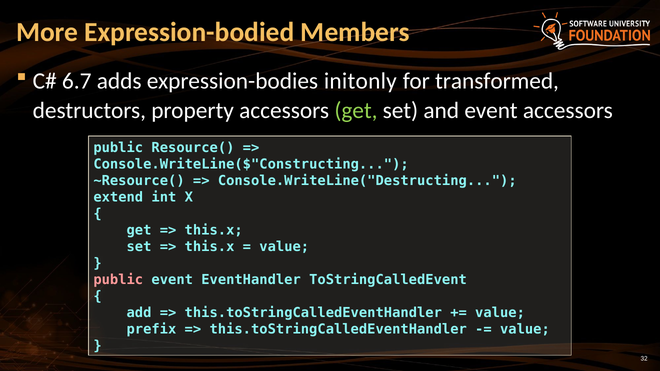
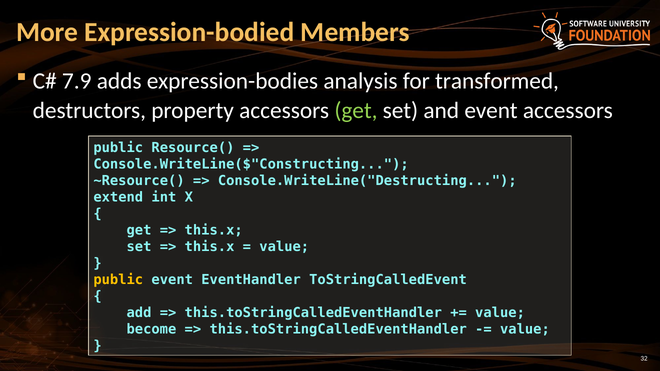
6.7: 6.7 -> 7.9
initonly: initonly -> analysis
public at (118, 280) colour: pink -> yellow
prefix: prefix -> become
